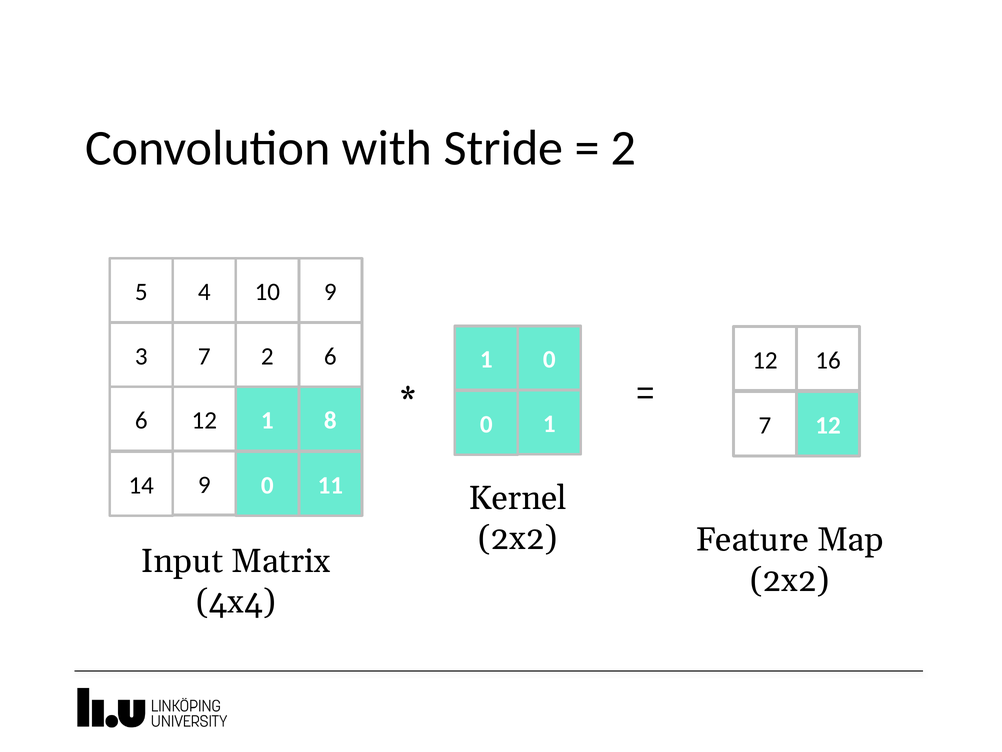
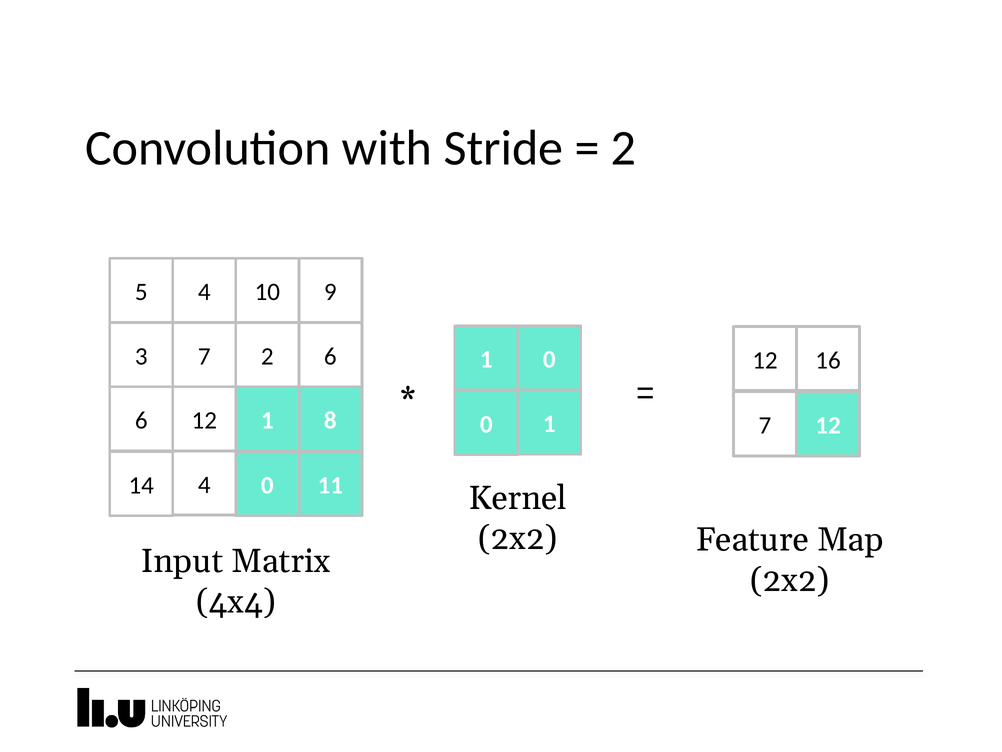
14 9: 9 -> 4
